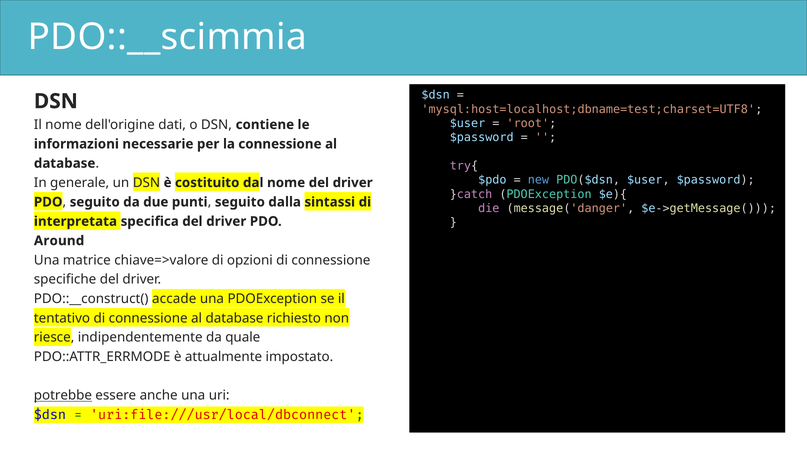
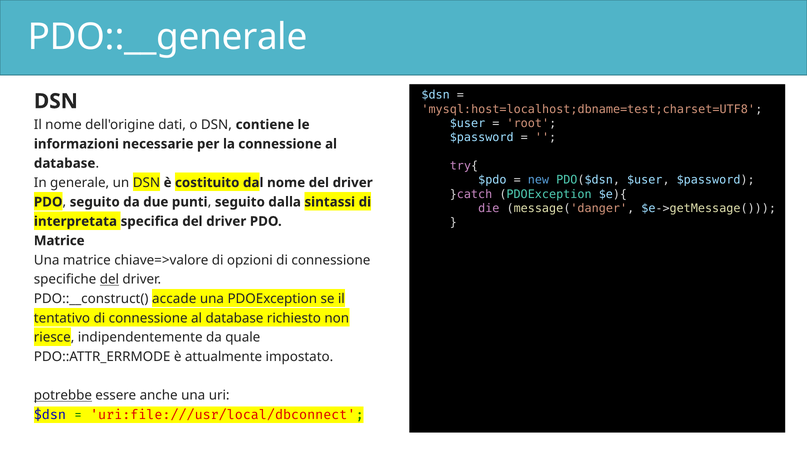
PDO::__scimmia: PDO::__scimmia -> PDO::__generale
Around at (59, 241): Around -> Matrice
del at (109, 279) underline: none -> present
